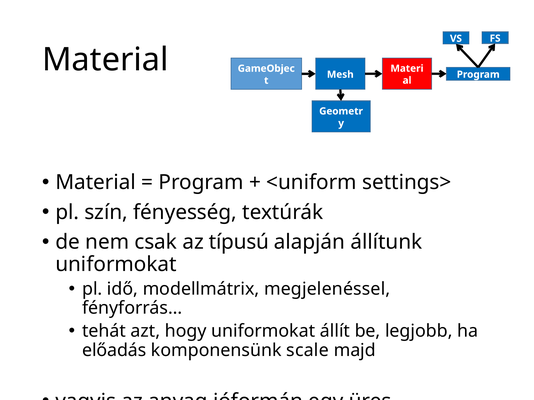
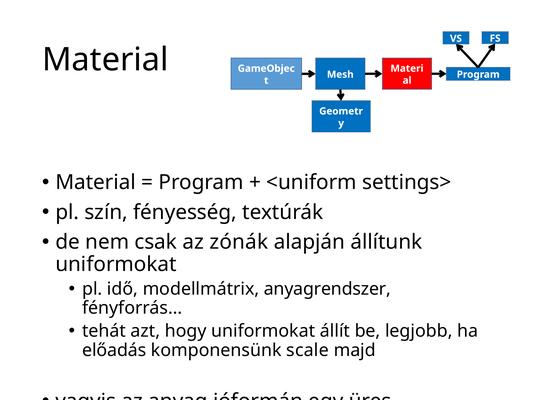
típusú: típusú -> zónák
megjelenéssel: megjelenéssel -> anyagrendszer
